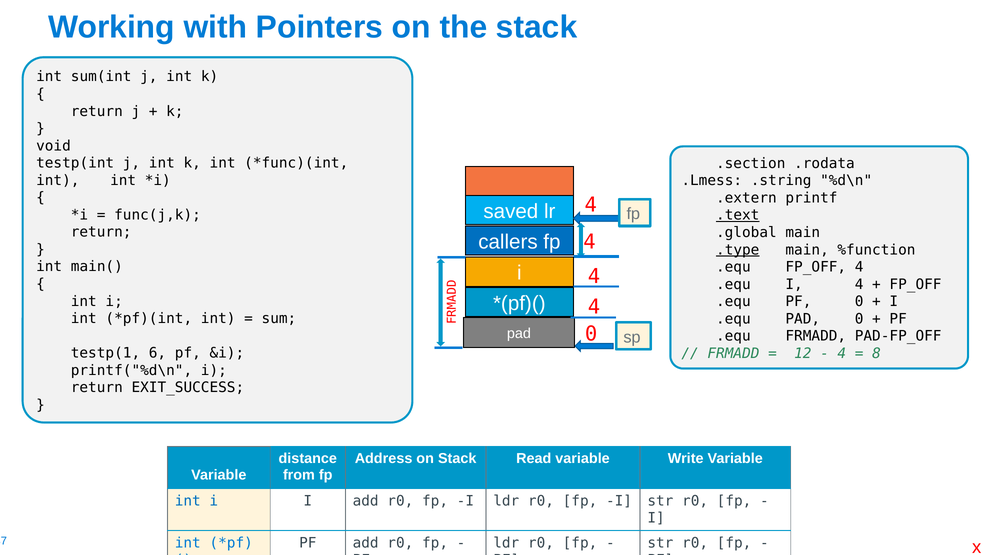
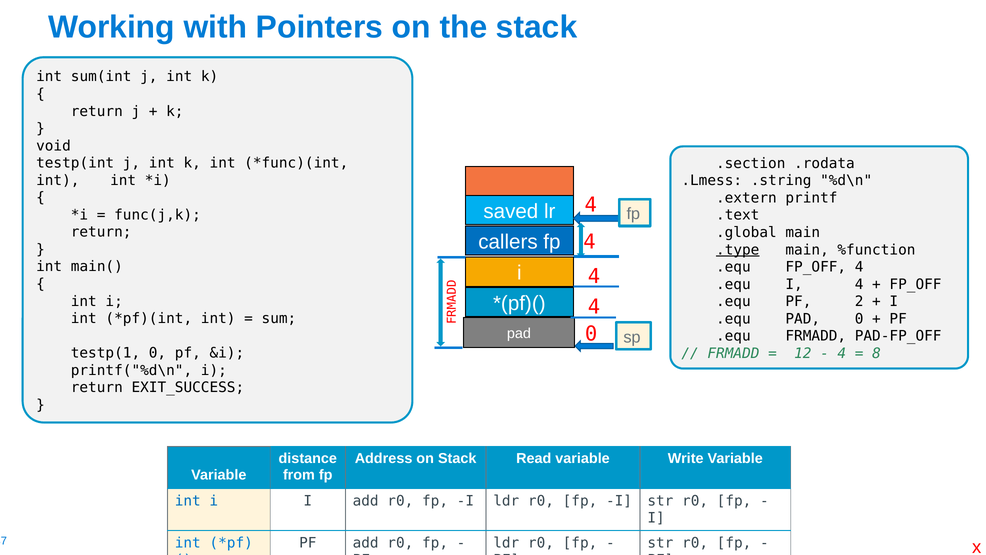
.text underline: present -> none
PF 0: 0 -> 2
testp(1 6: 6 -> 0
